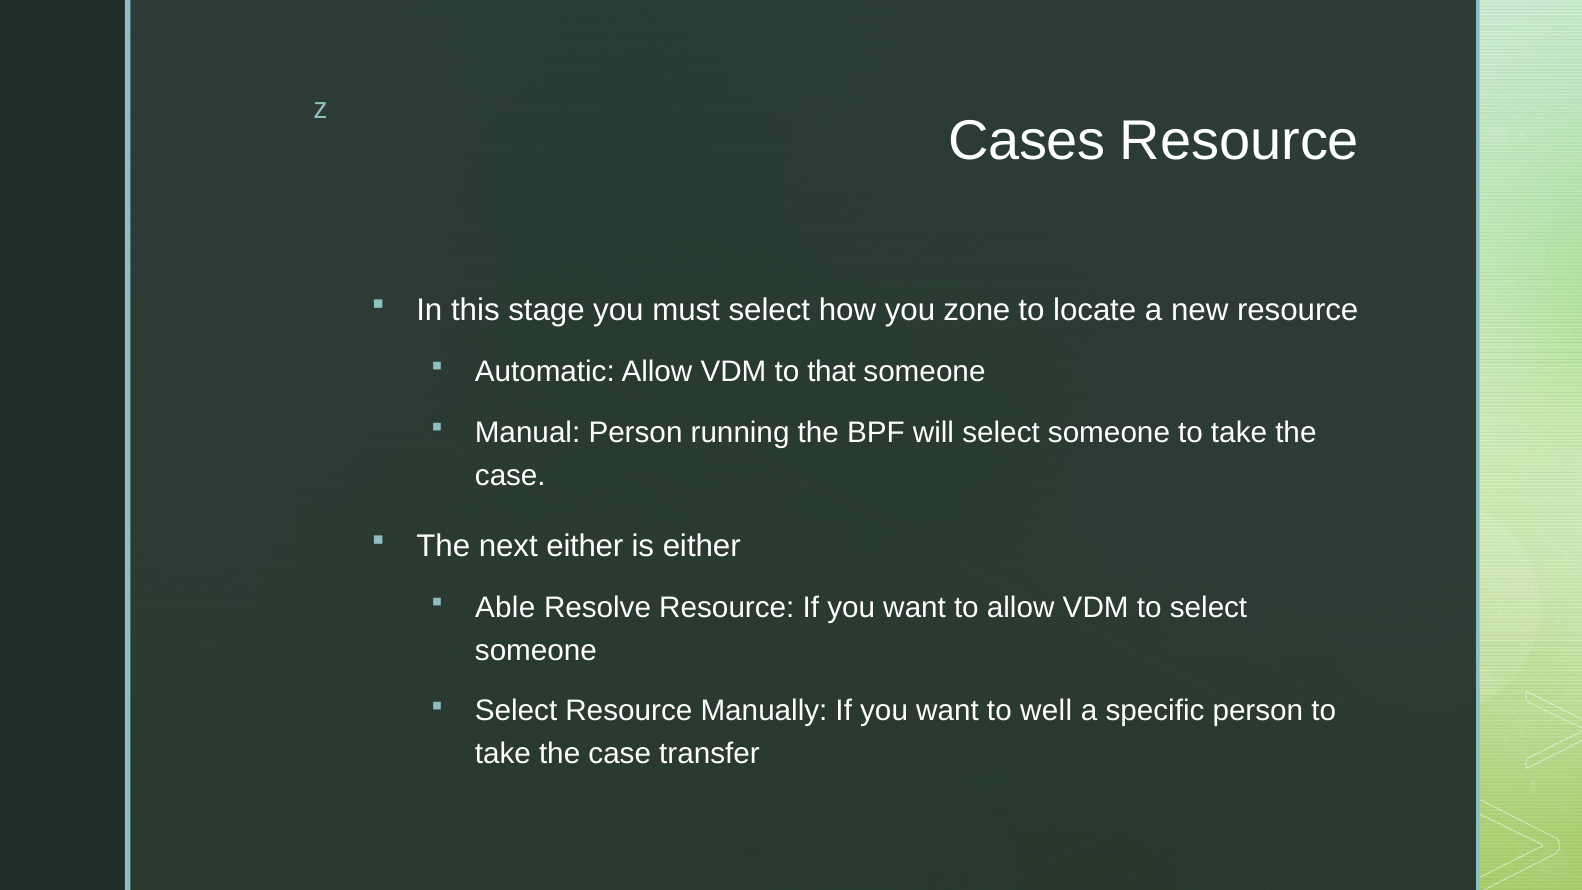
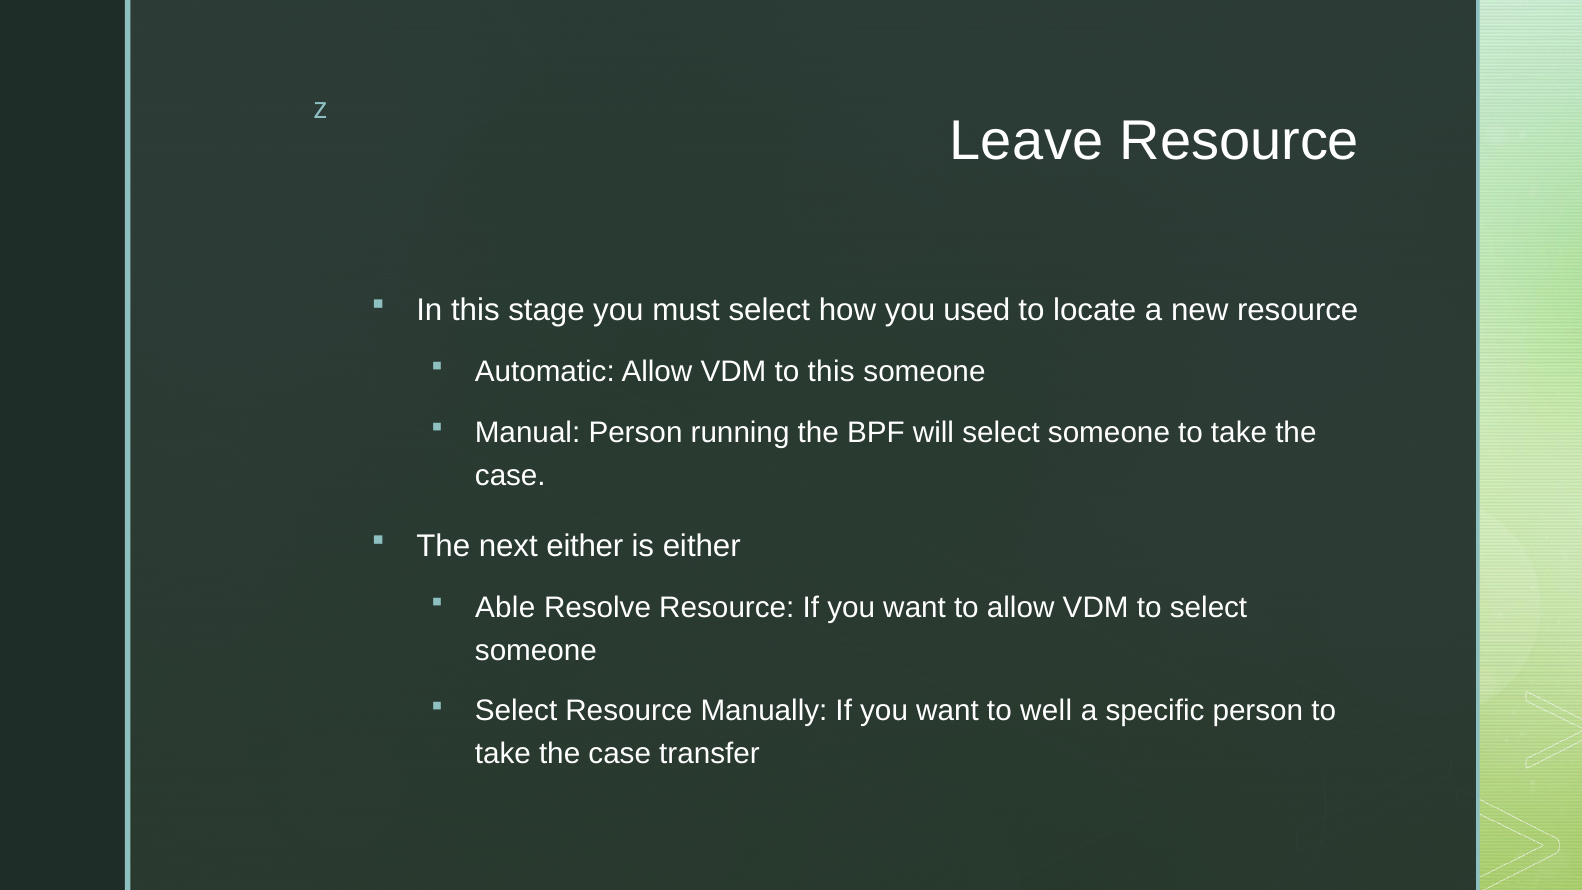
Cases: Cases -> Leave
zone: zone -> used
to that: that -> this
